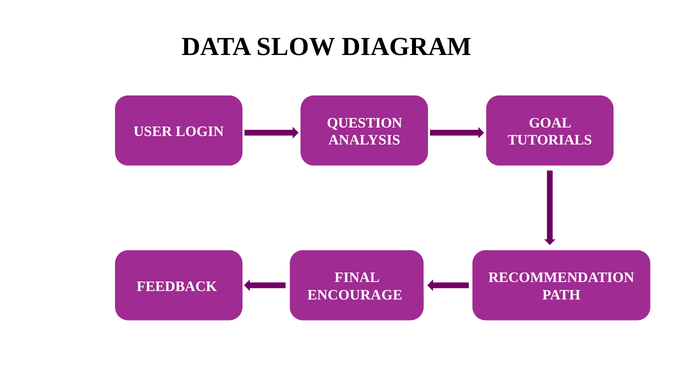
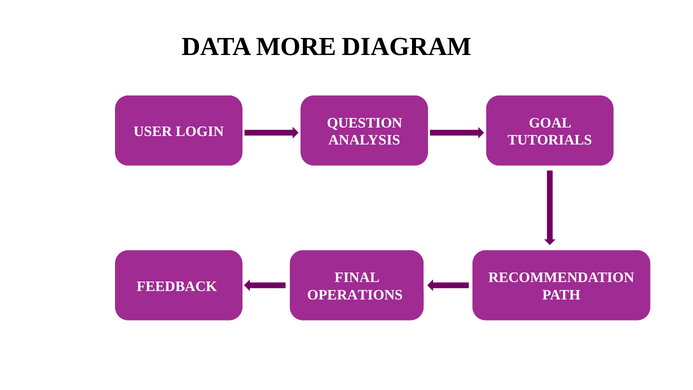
SLOW: SLOW -> MORE
ENCOURAGE: ENCOURAGE -> OPERATIONS
